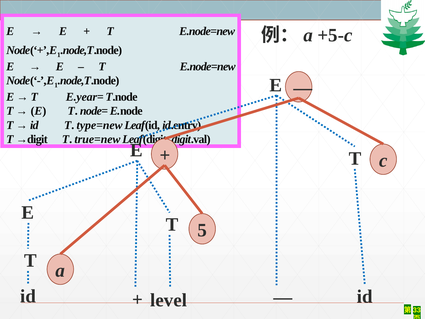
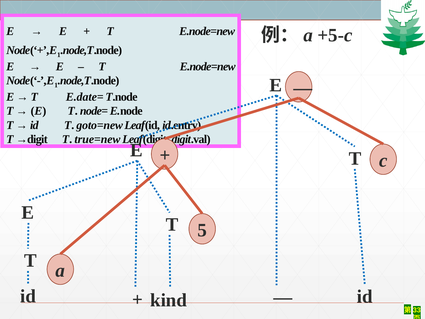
E.year=: E.year= -> E.date=
type=new: type=new -> goto=new
level: level -> kind
